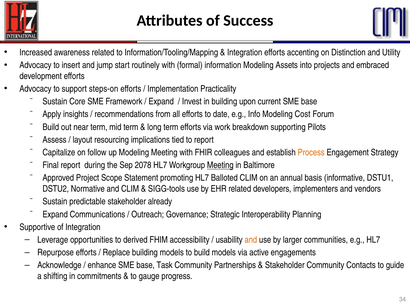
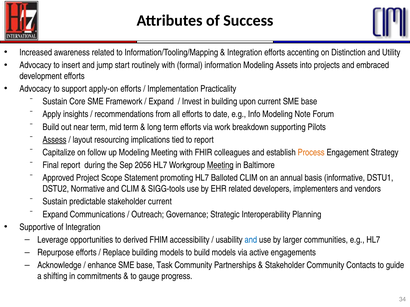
steps-on: steps-on -> apply-on
Cost: Cost -> Note
Assess underline: none -> present
2078: 2078 -> 2056
stakeholder already: already -> current
and at (251, 240) colour: orange -> blue
